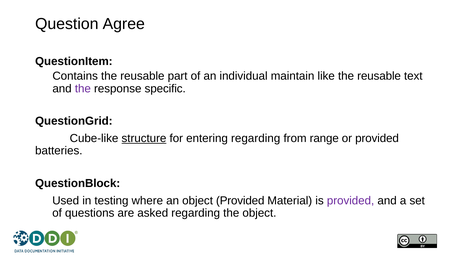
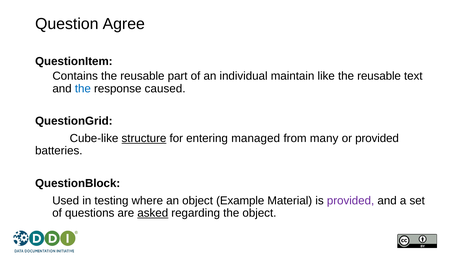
the at (83, 88) colour: purple -> blue
specific: specific -> caused
entering regarding: regarding -> managed
range: range -> many
object Provided: Provided -> Example
asked underline: none -> present
